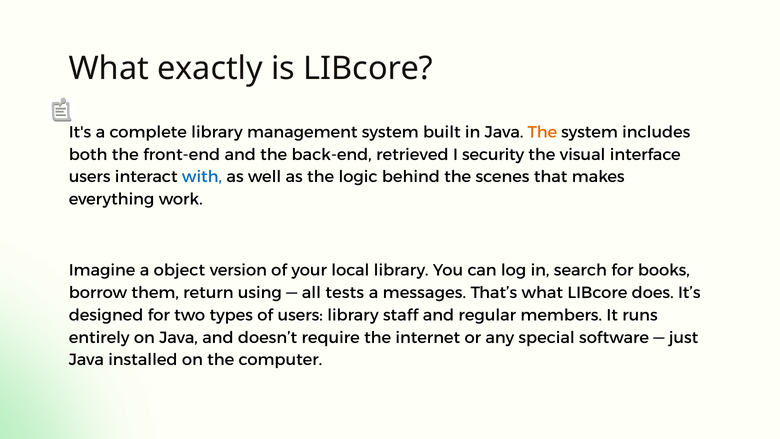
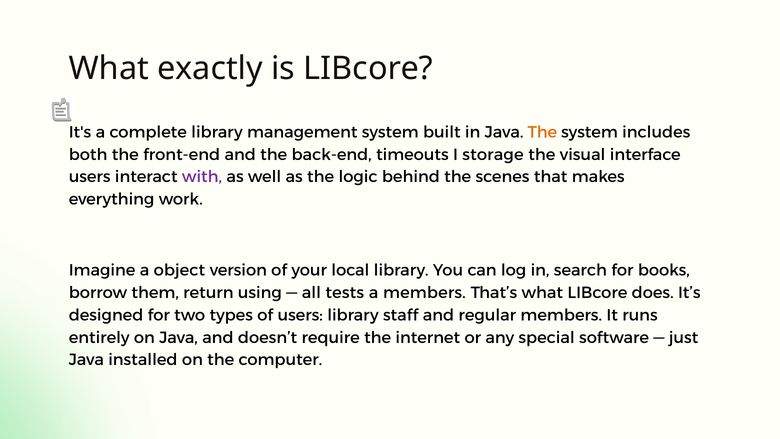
retrieved: retrieved -> timeouts
security: security -> storage
with colour: blue -> purple
a messages: messages -> members
